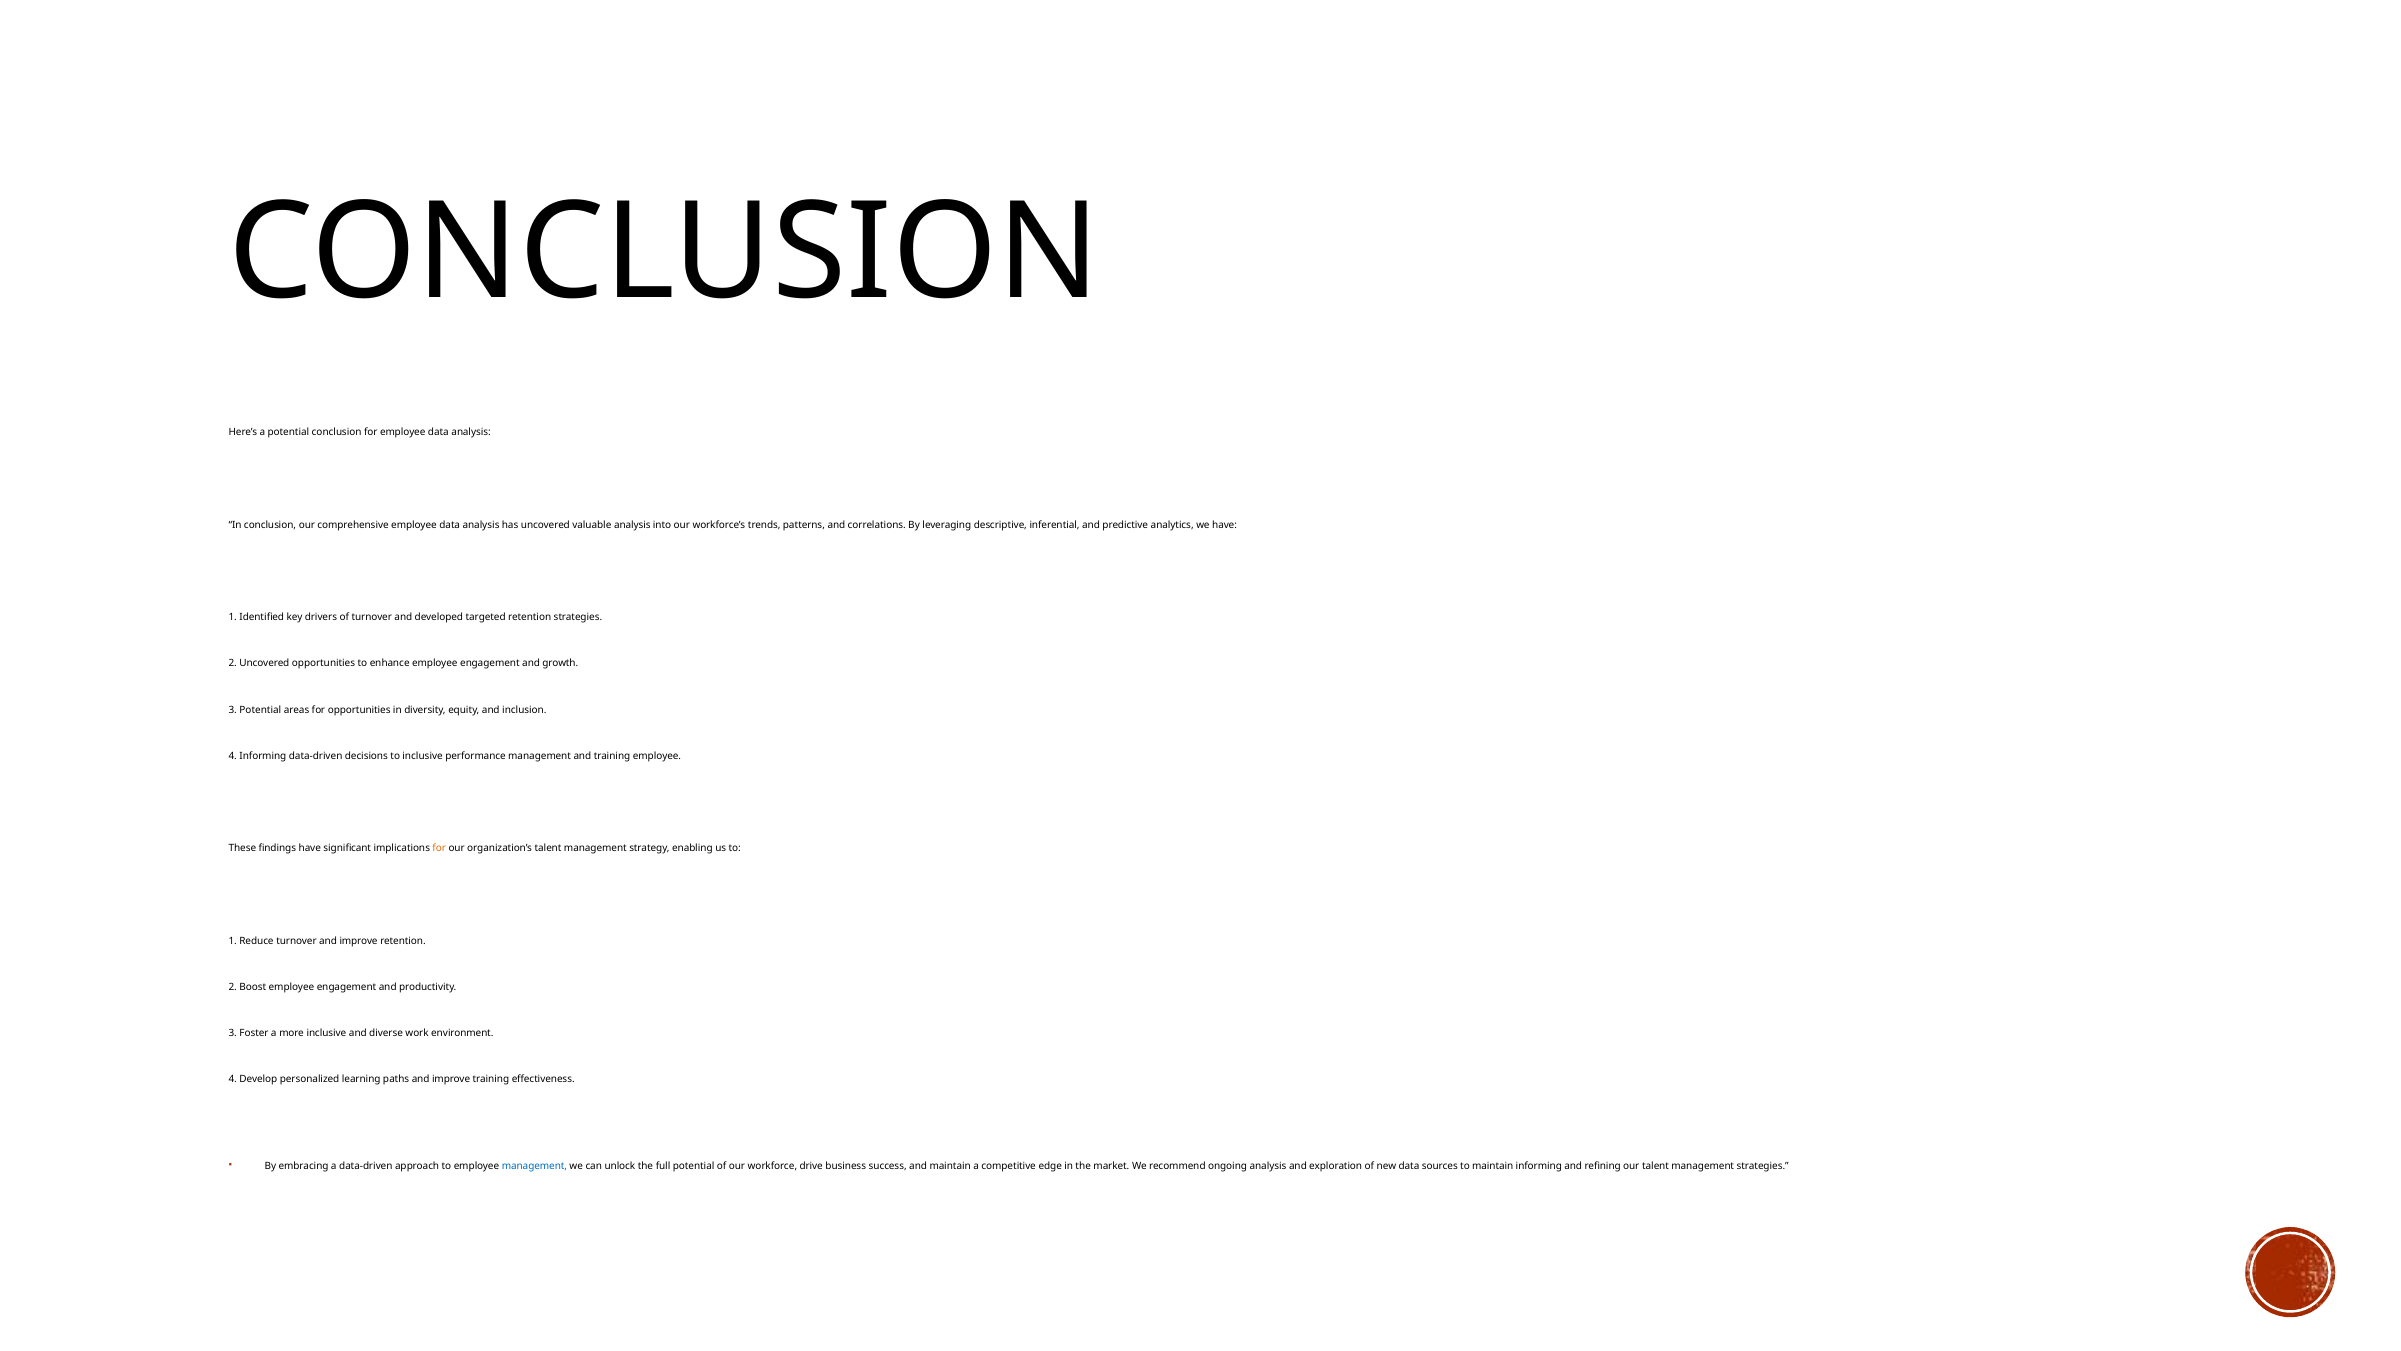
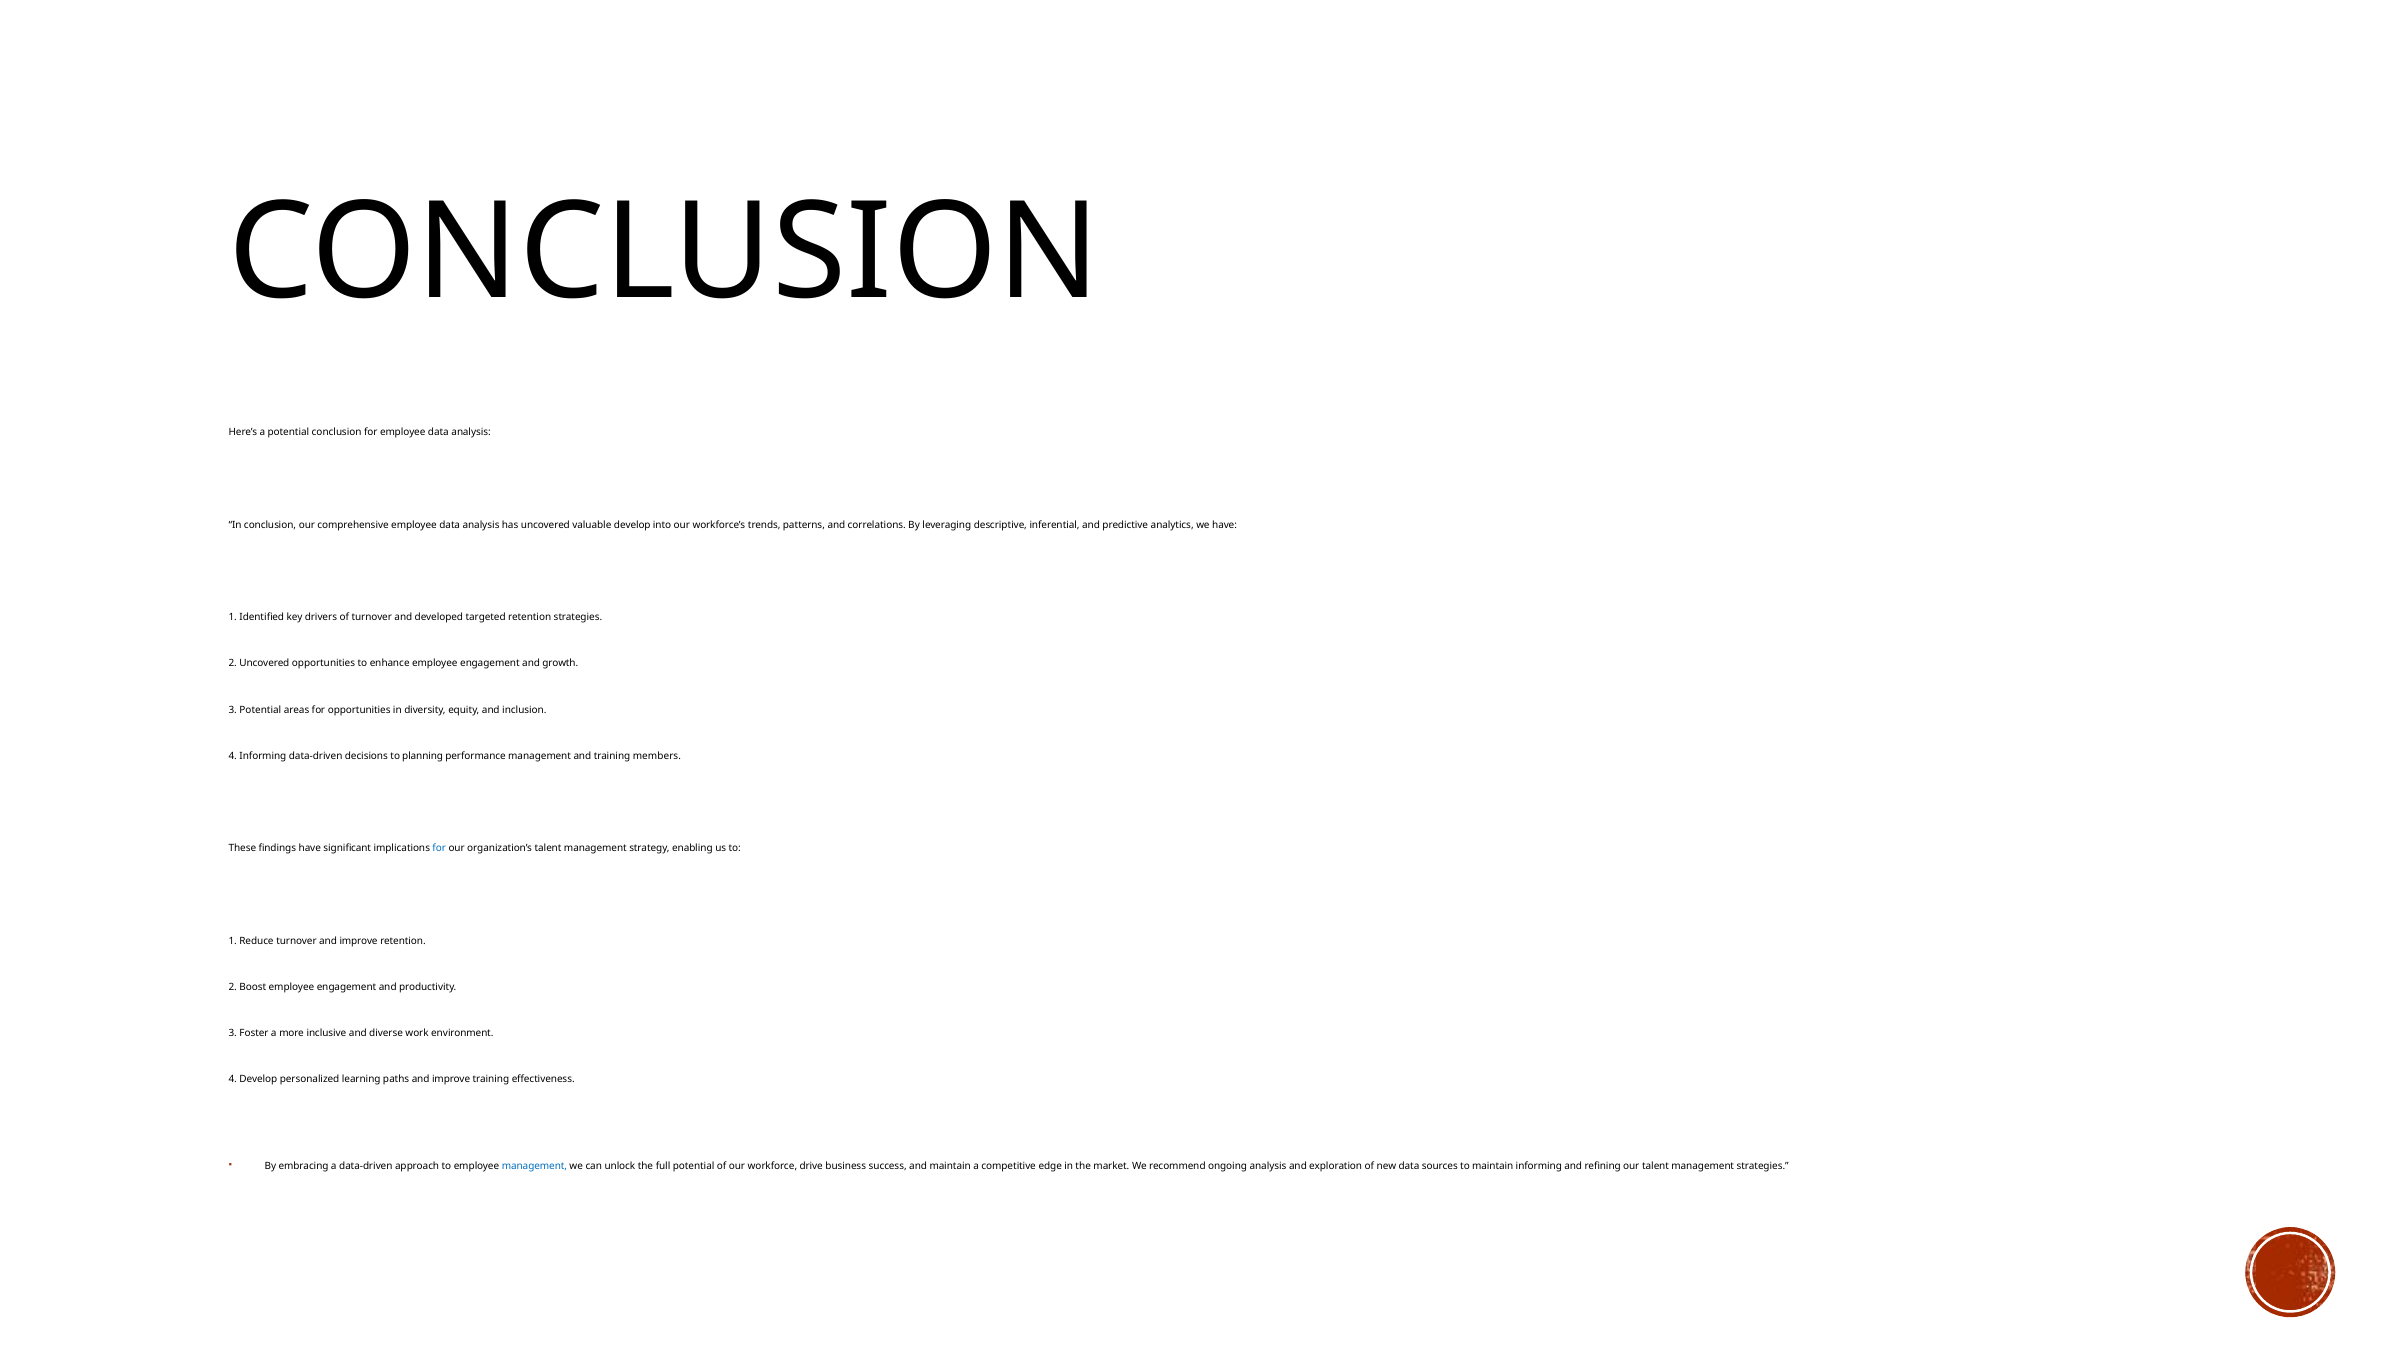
valuable analysis: analysis -> develop
to inclusive: inclusive -> planning
training employee: employee -> members
for at (439, 848) colour: orange -> blue
